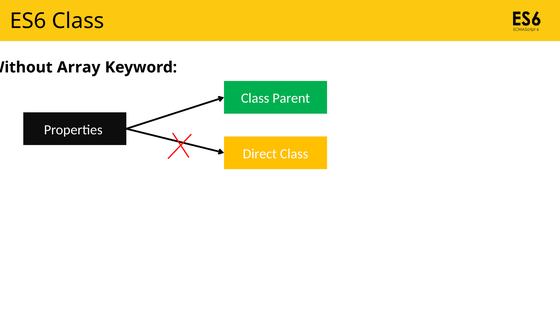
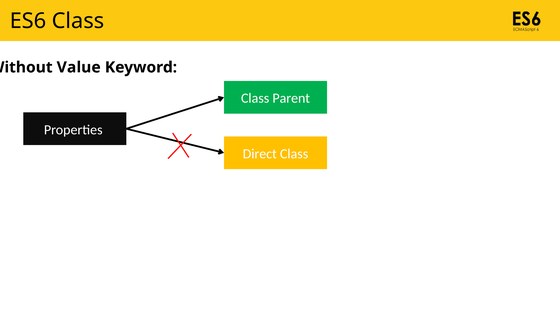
Array: Array -> Value
